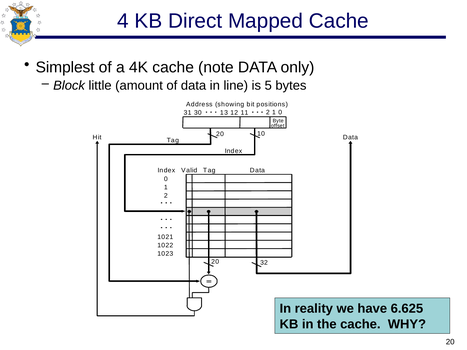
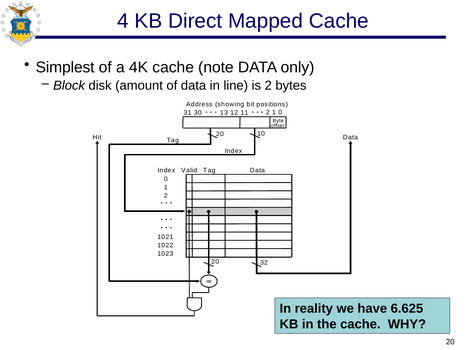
little: little -> disk
is 5: 5 -> 2
